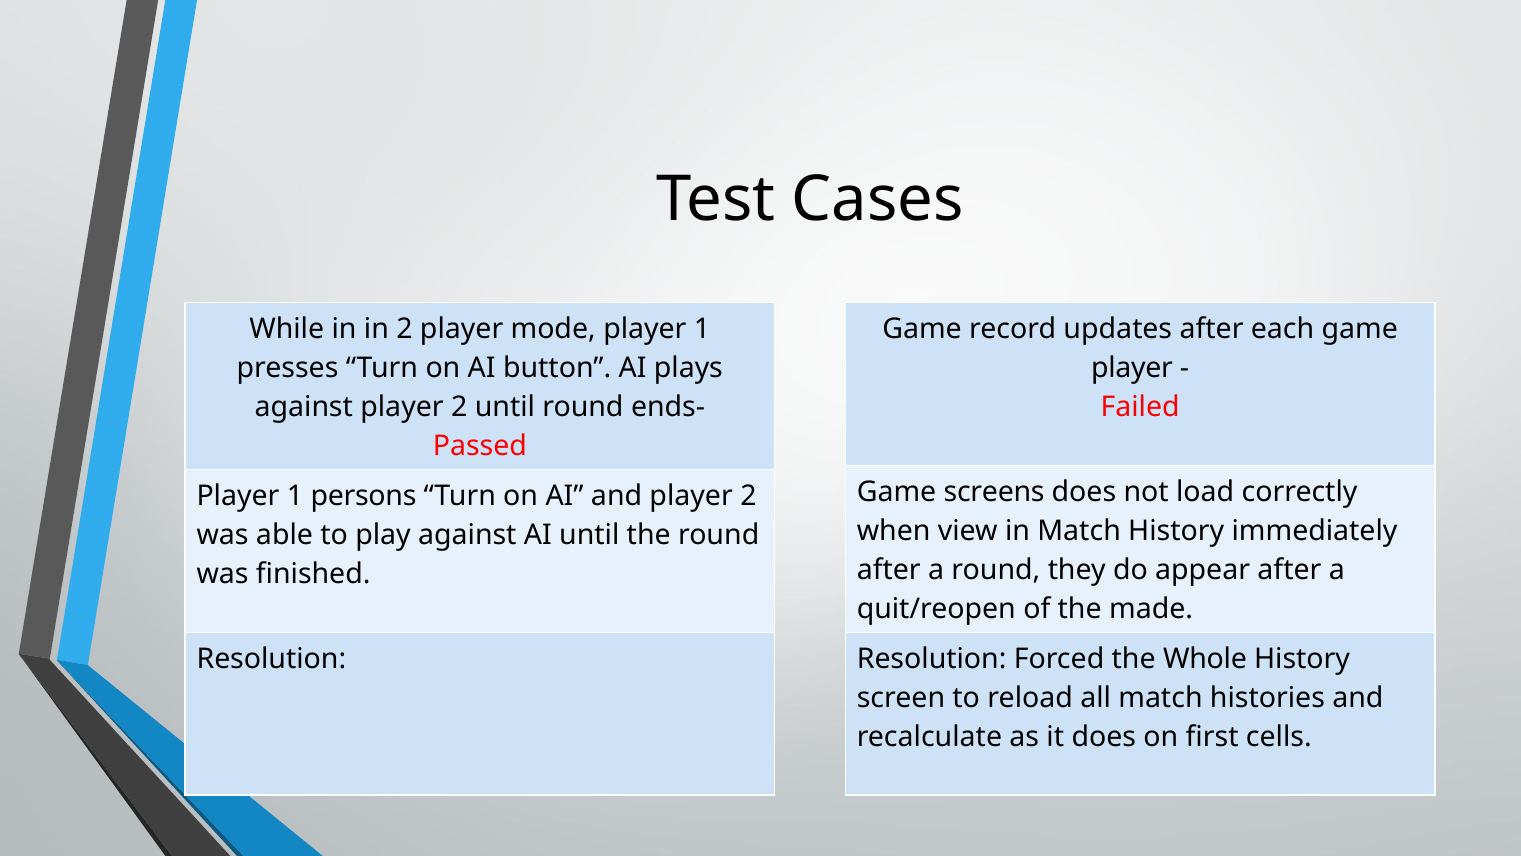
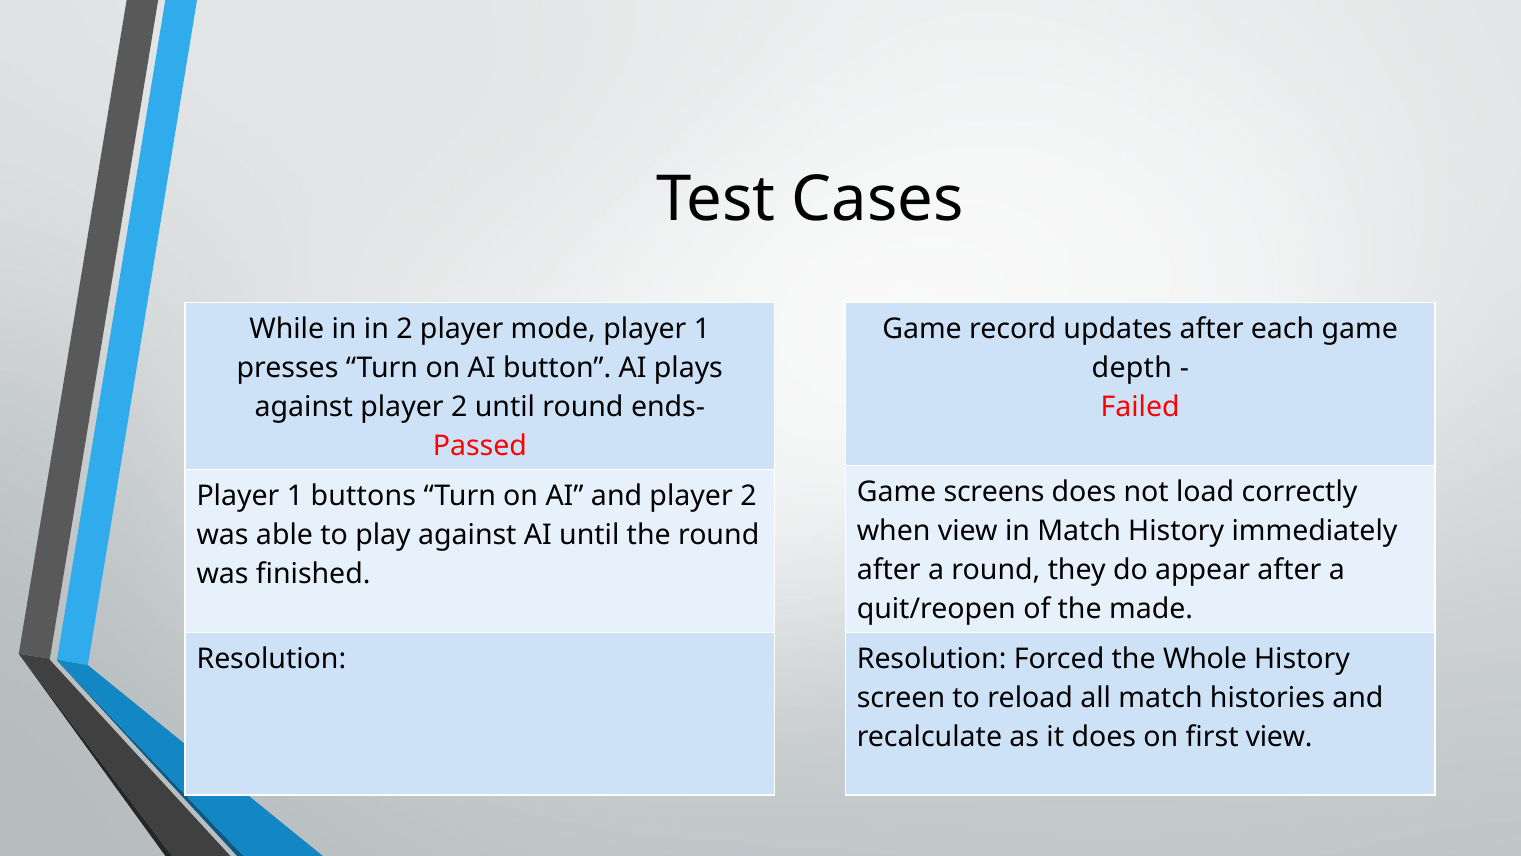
player at (1132, 368): player -> depth
persons: persons -> buttons
first cells: cells -> view
